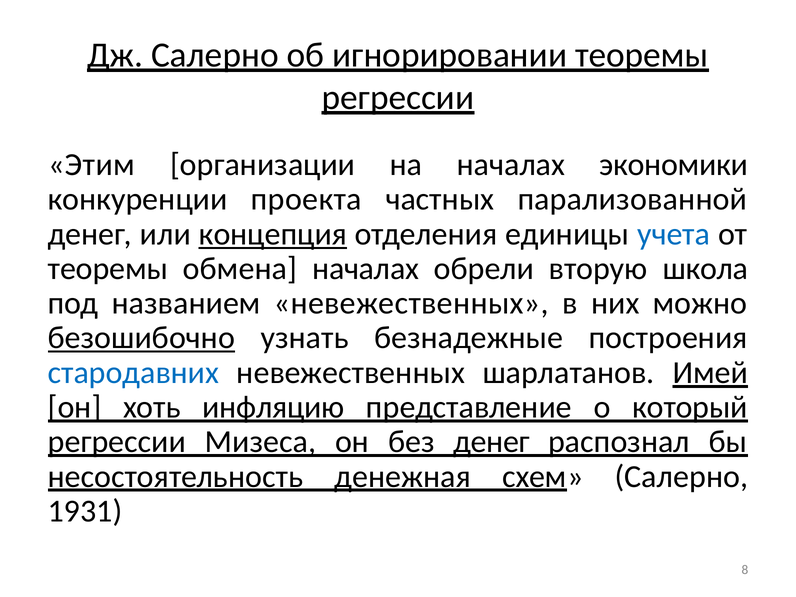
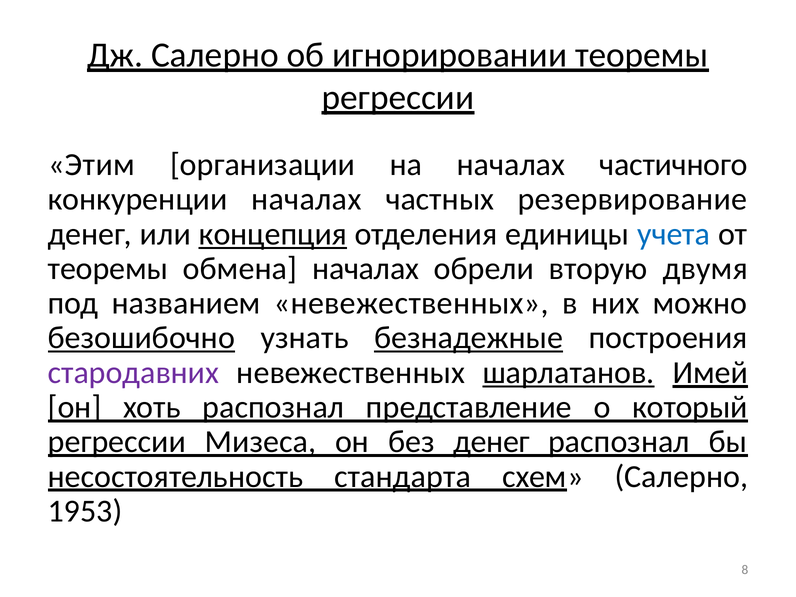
экономики: экономики -> частичного
конкуренции проекта: проекта -> началах
парализованной: парализованной -> резервирование
школа: школа -> двумя
безнадежные underline: none -> present
стародавних colour: blue -> purple
шарлатанов underline: none -> present
хоть инфляцию: инфляцию -> распознал
денежная: денежная -> стандарта
1931: 1931 -> 1953
